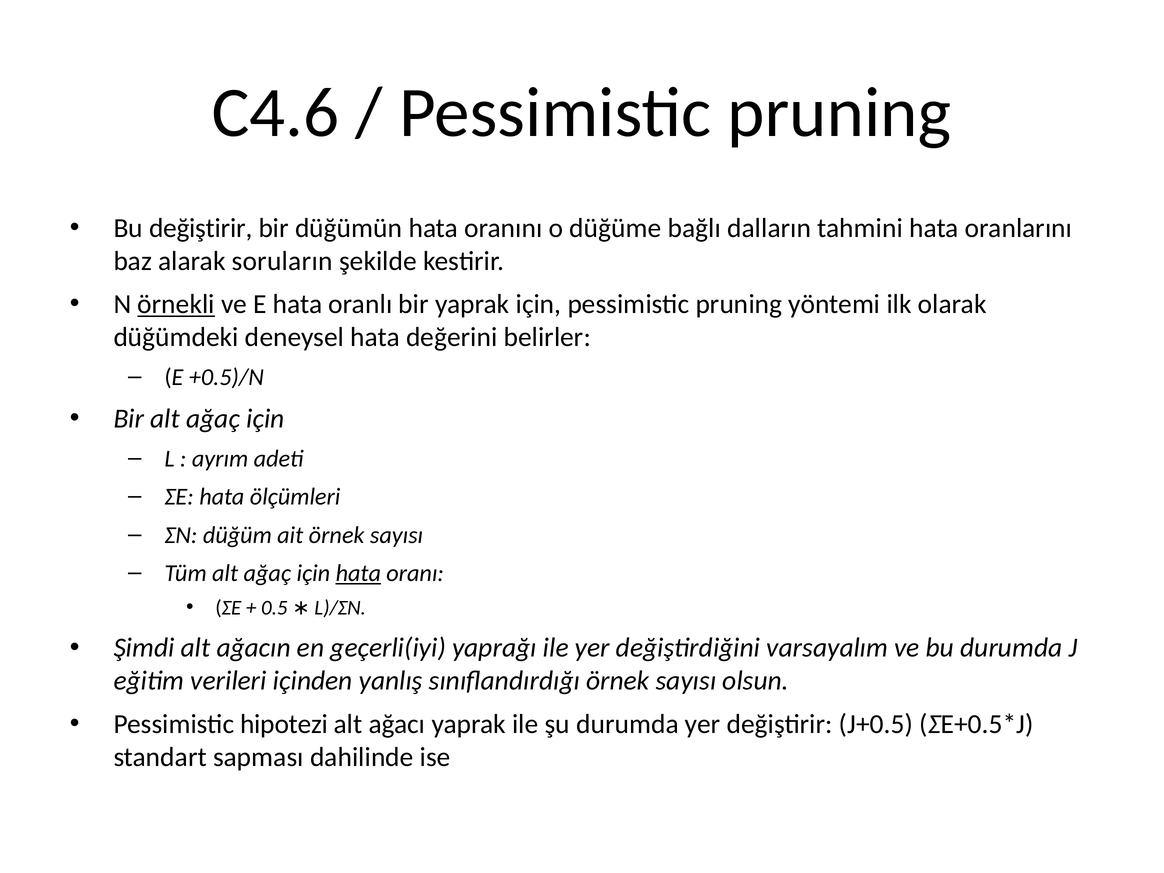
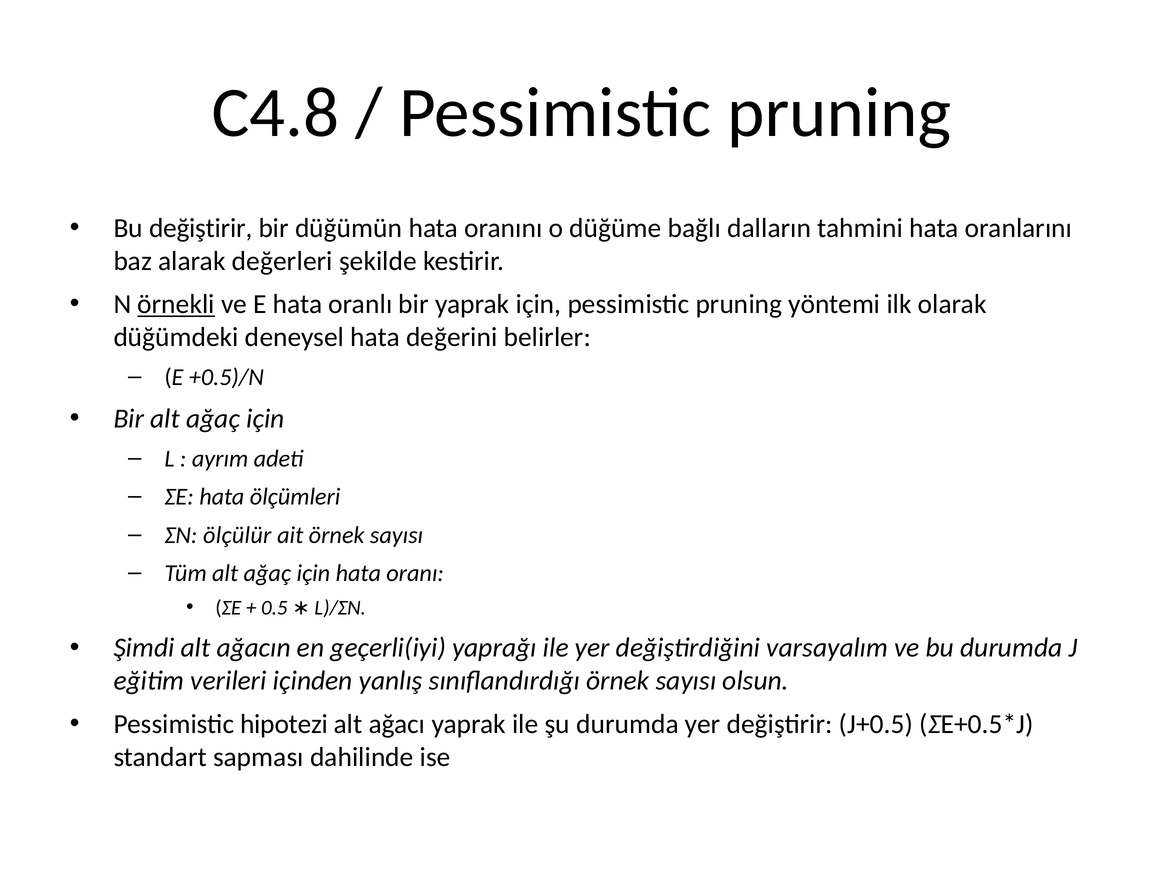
C4.6: C4.6 -> C4.8
soruların: soruların -> değerleri
düğüm: düğüm -> ölçülür
hata at (358, 573) underline: present -> none
